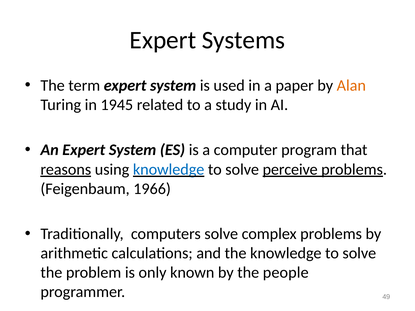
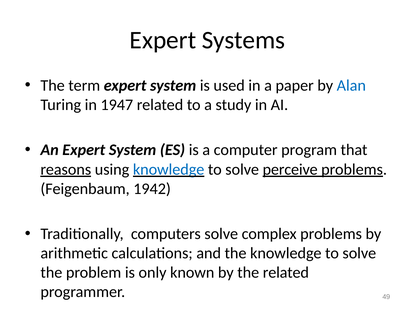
Alan colour: orange -> blue
1945: 1945 -> 1947
1966: 1966 -> 1942
the people: people -> related
